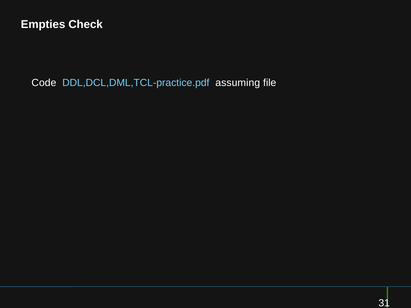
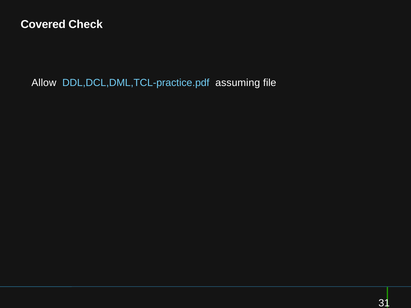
Empties: Empties -> Covered
Code: Code -> Allow
